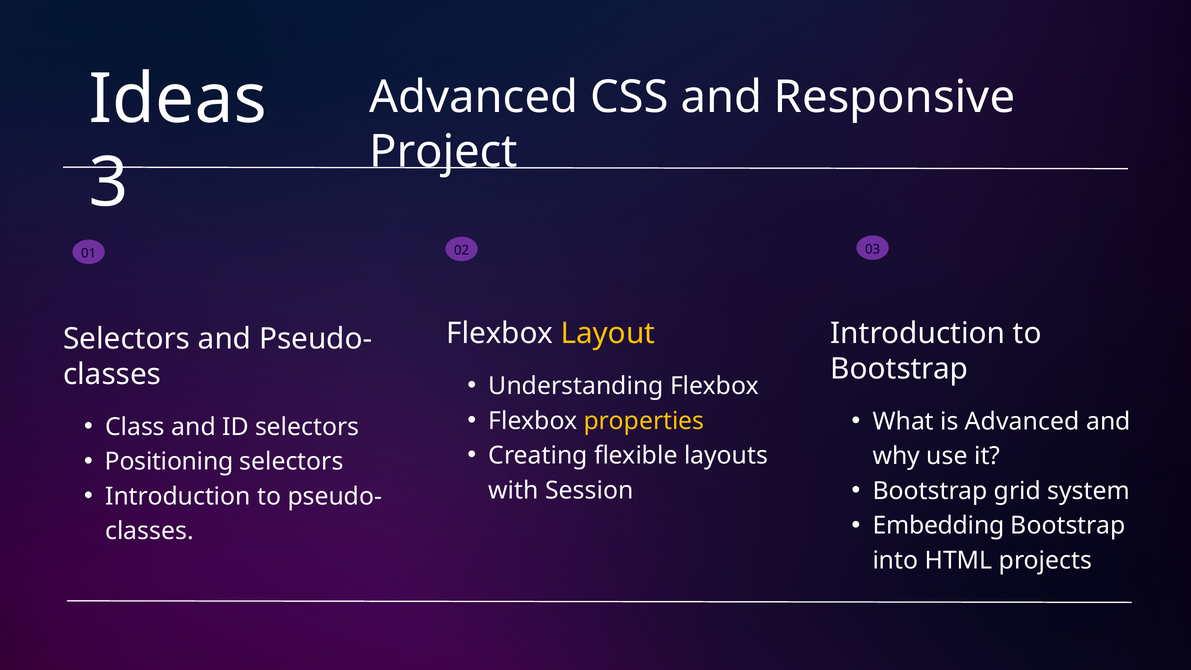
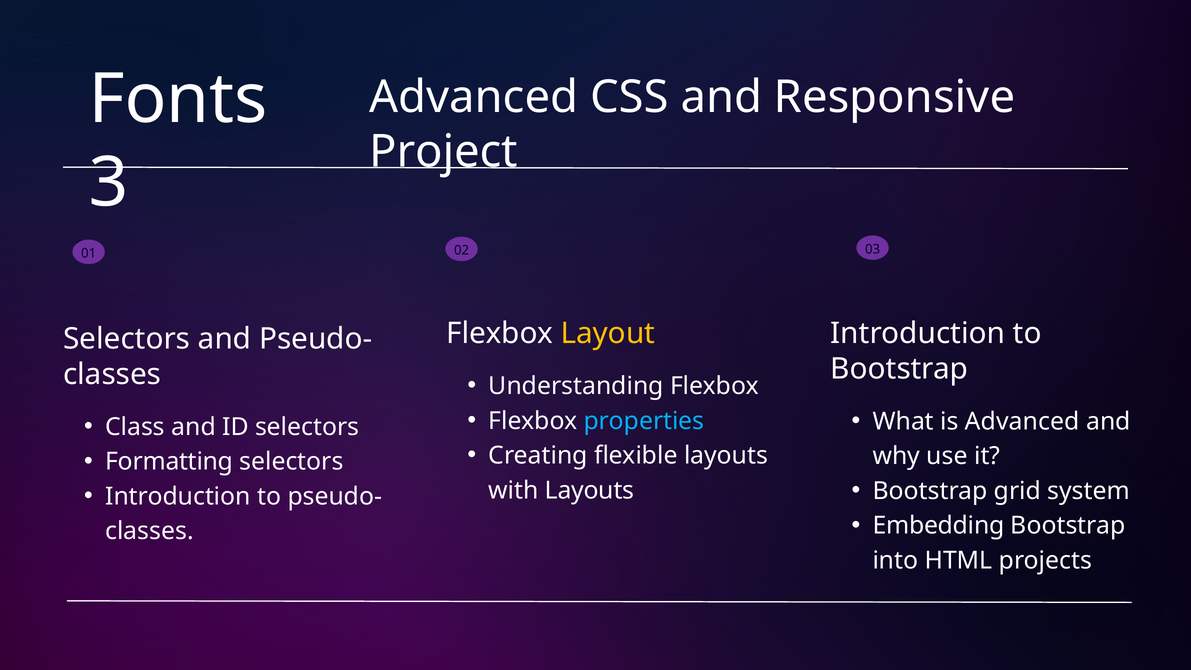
Ideas: Ideas -> Fonts
properties colour: yellow -> light blue
Positioning: Positioning -> Formatting
with Session: Session -> Layouts
